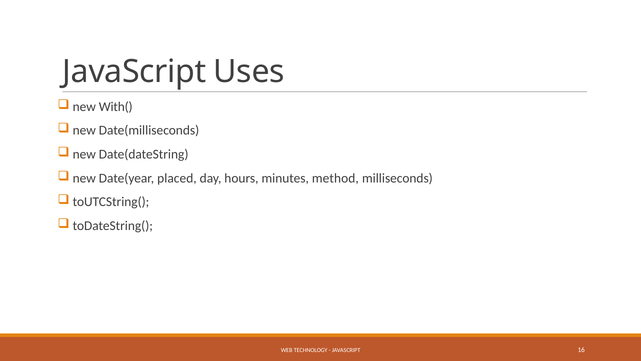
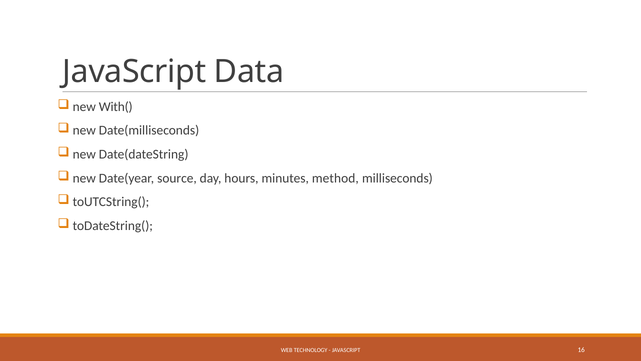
Uses: Uses -> Data
placed: placed -> source
